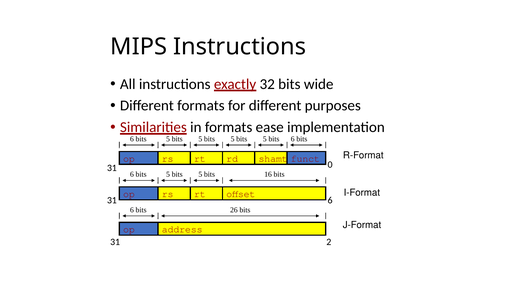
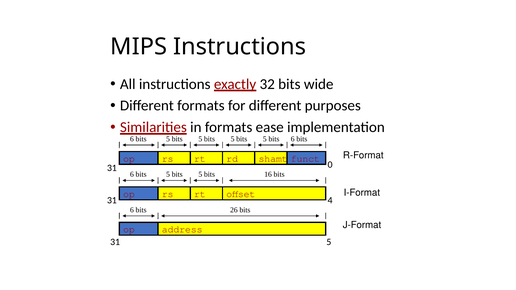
31 6: 6 -> 4
31 2: 2 -> 5
